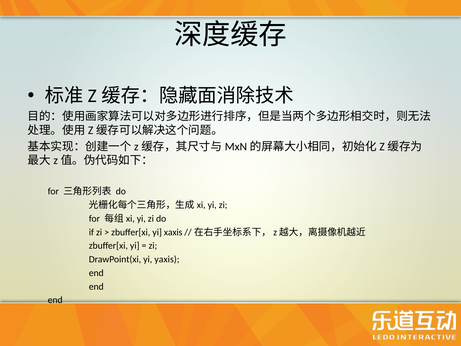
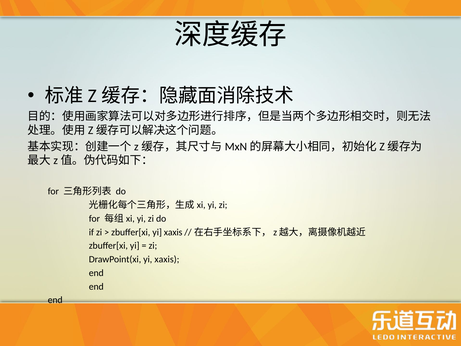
DrawPoint(xi yi yaxis: yaxis -> xaxis
